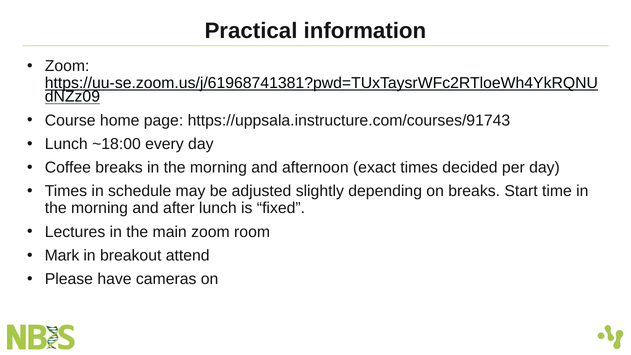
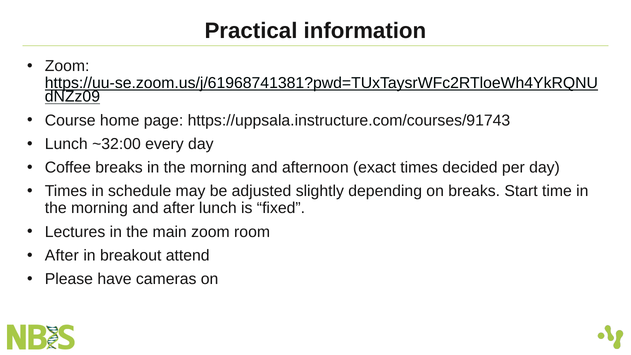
~18:00: ~18:00 -> ~32:00
Mark at (62, 255): Mark -> After
